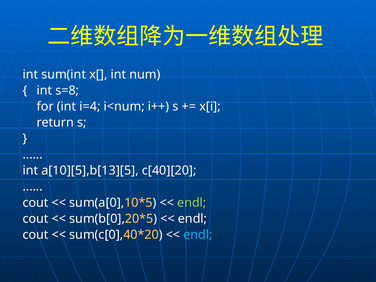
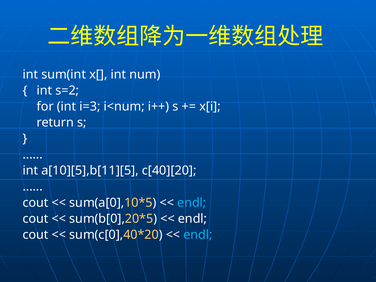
s=8: s=8 -> s=2
i=4: i=4 -> i=3
a[10][5],b[13][5: a[10][5],b[13][5 -> a[10][5],b[11][5
endl at (192, 203) colour: light green -> light blue
